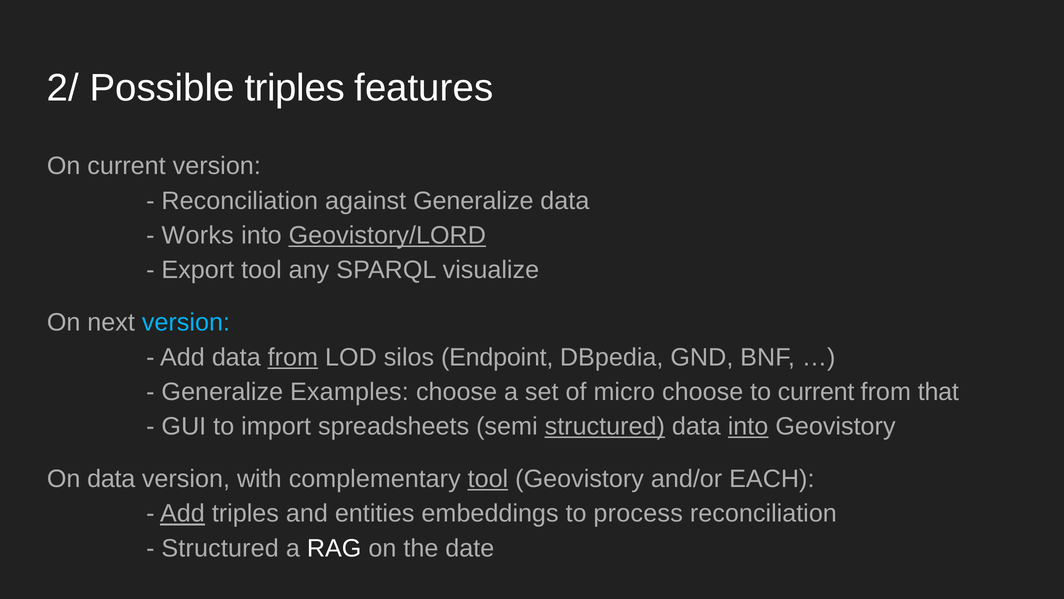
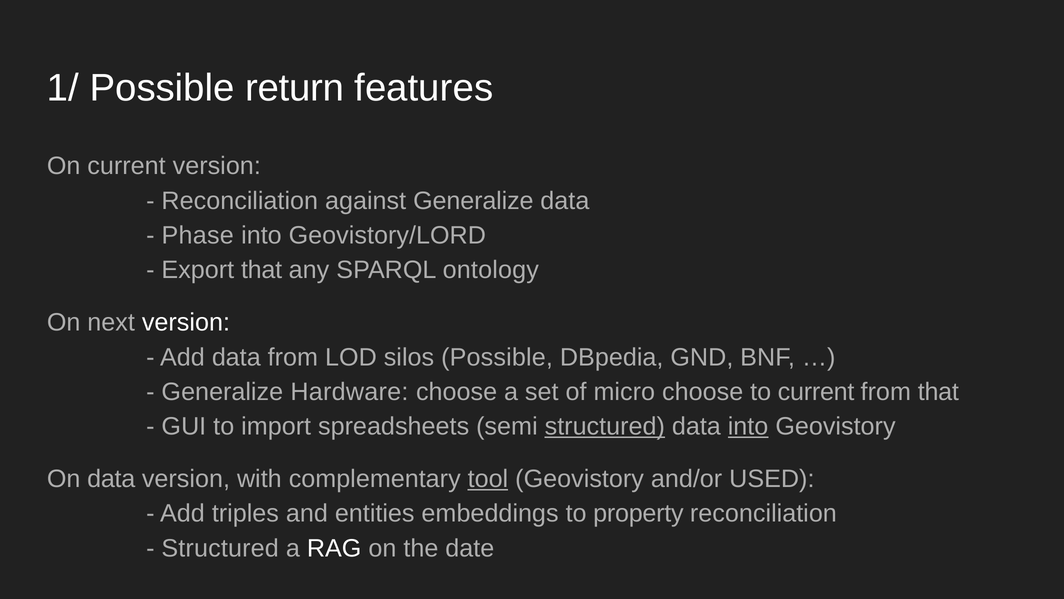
2/: 2/ -> 1/
Possible triples: triples -> return
Works: Works -> Phase
Geovistory/LORD underline: present -> none
Export tool: tool -> that
visualize: visualize -> ontology
version at (186, 322) colour: light blue -> white
from at (293, 357) underline: present -> none
silos Endpoint: Endpoint -> Possible
Examples: Examples -> Hardware
EACH: EACH -> USED
Add at (182, 513) underline: present -> none
process: process -> property
